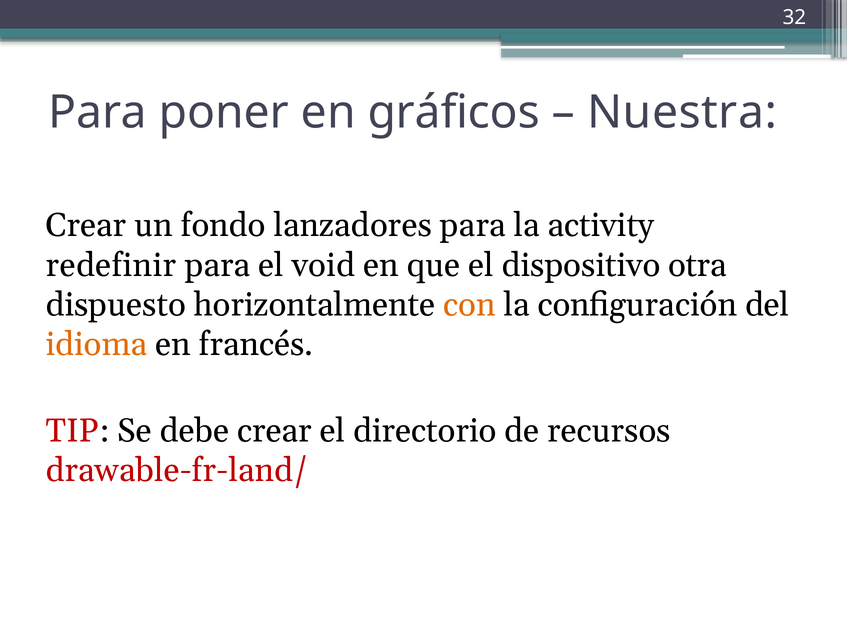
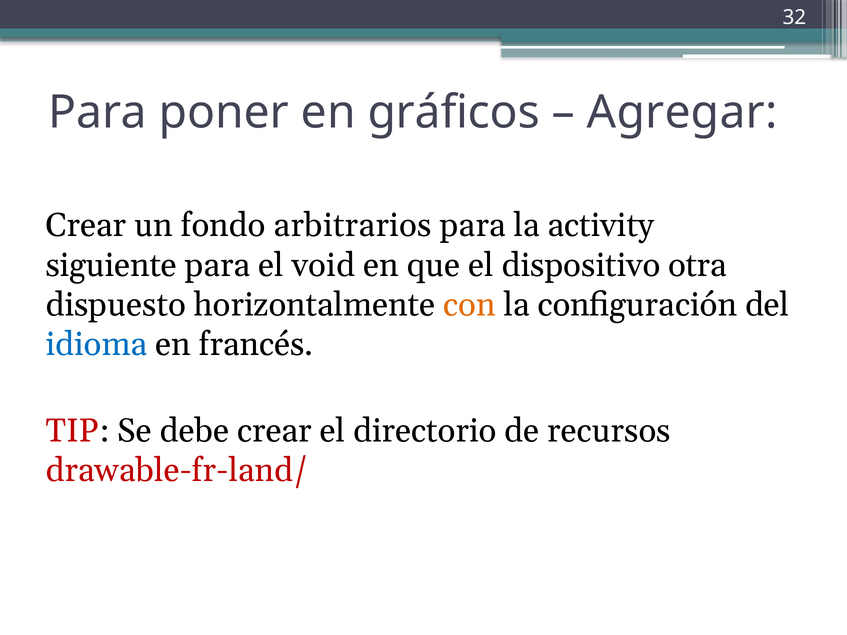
Nuestra: Nuestra -> Agregar
lanzadores: lanzadores -> arbitrarios
redefinir: redefinir -> siguiente
idioma colour: orange -> blue
